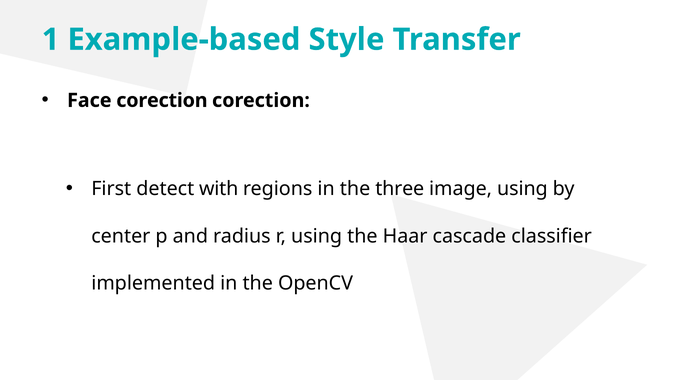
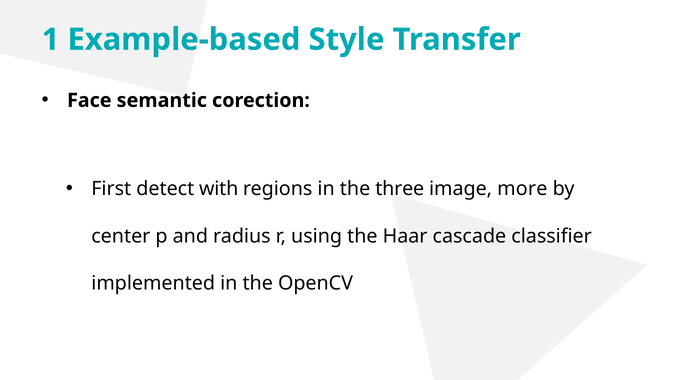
Face corection: corection -> semantic
image using: using -> more
